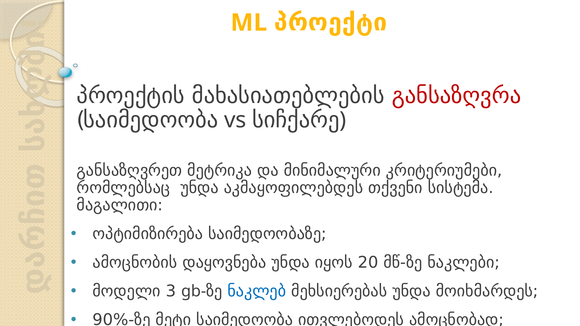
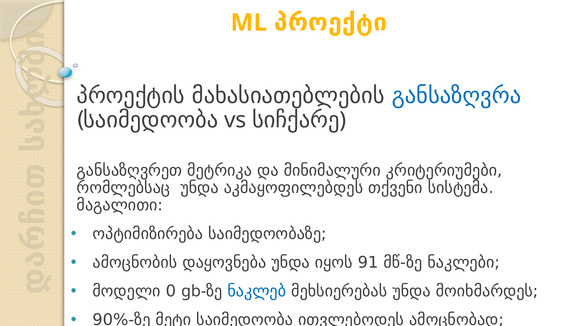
განსაზღვრა colour: red -> blue
20: 20 -> 91
3: 3 -> 0
